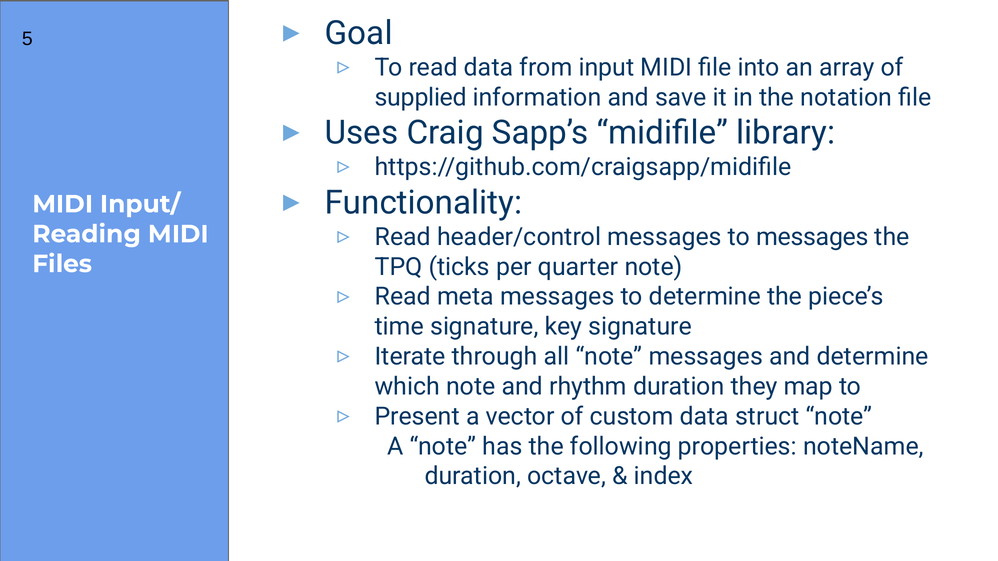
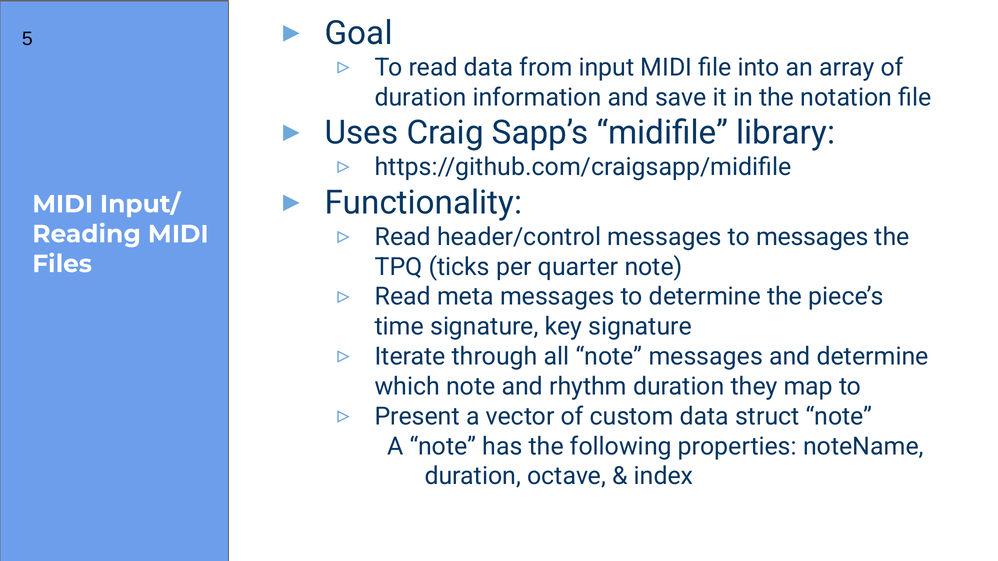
supplied at (421, 97): supplied -> duration
